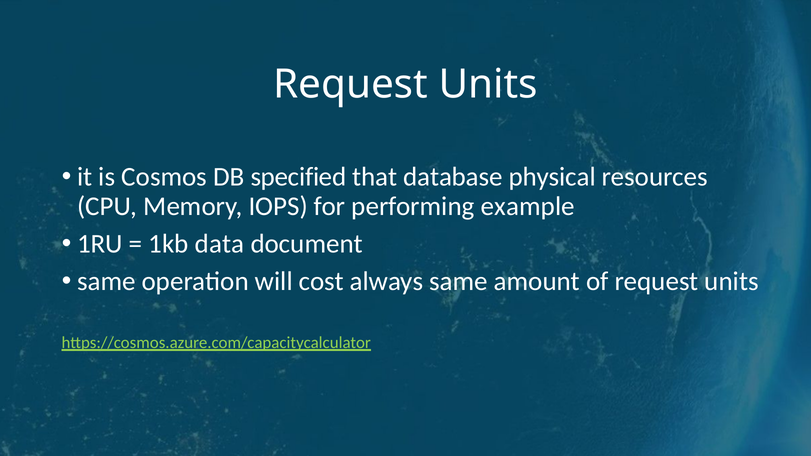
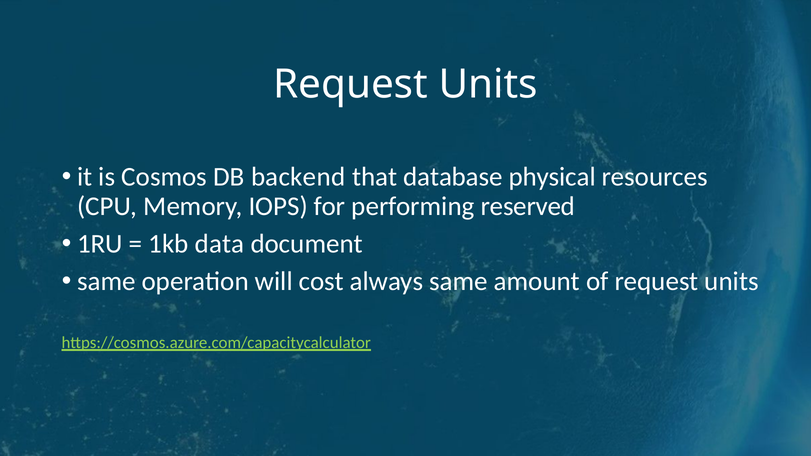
specified: specified -> backend
example: example -> reserved
